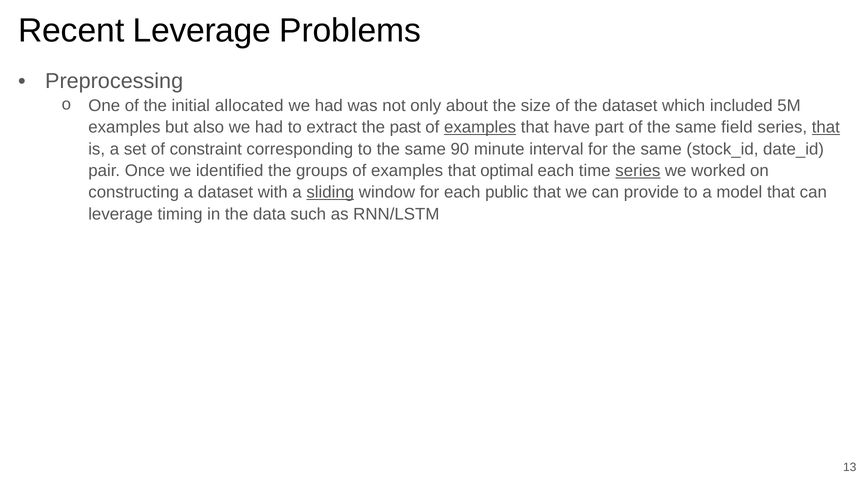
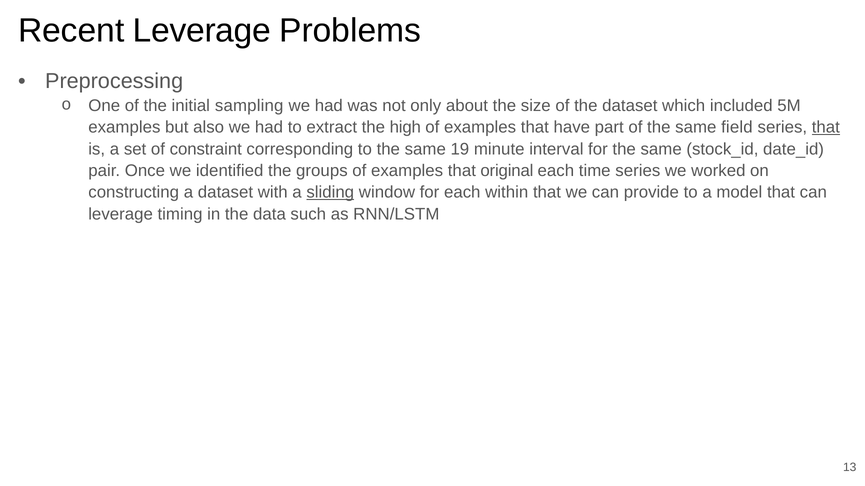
allocated: allocated -> sampling
past: past -> high
examples at (480, 127) underline: present -> none
90: 90 -> 19
optimal: optimal -> original
series at (638, 171) underline: present -> none
public: public -> within
